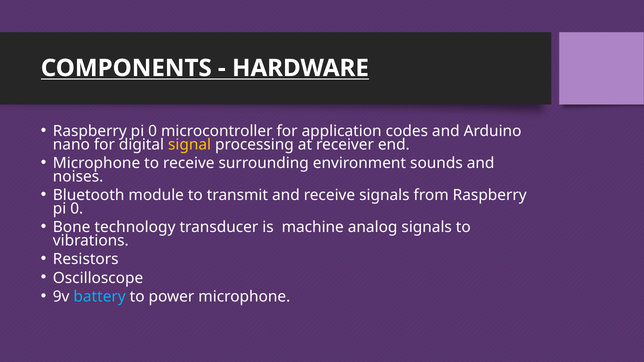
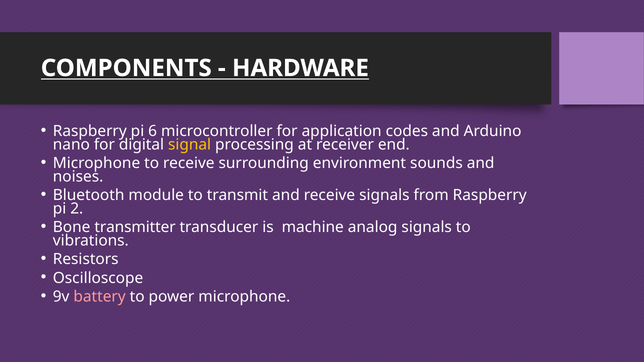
0 at (153, 131): 0 -> 6
0 at (77, 209): 0 -> 2
technology: technology -> transmitter
battery colour: light blue -> pink
